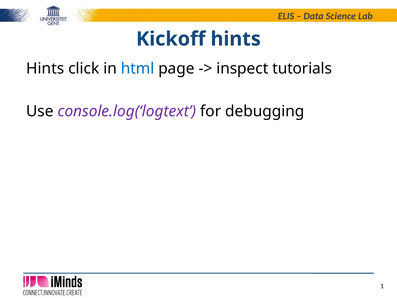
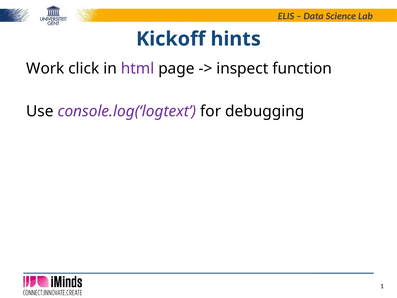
Hints at (45, 69): Hints -> Work
html colour: blue -> purple
tutorials: tutorials -> function
